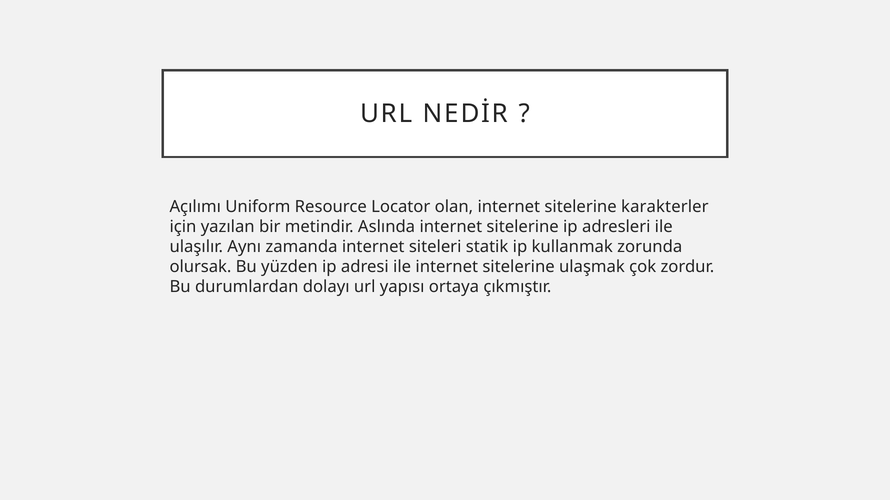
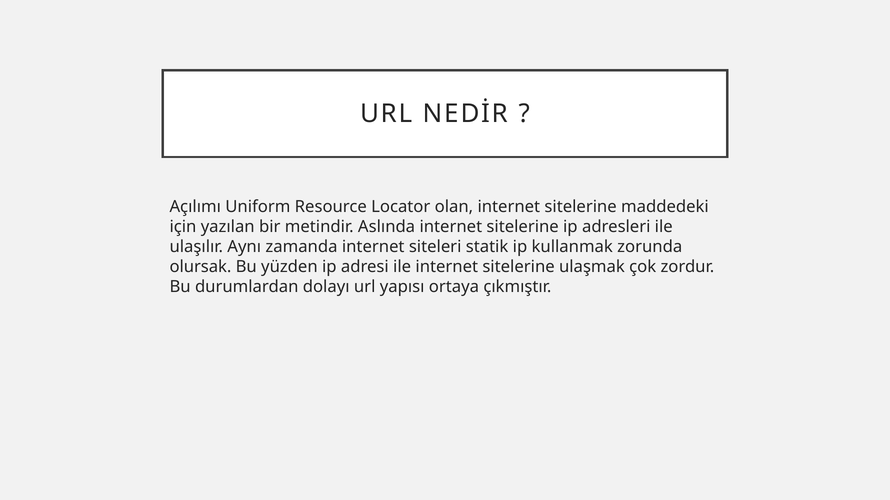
karakterler: karakterler -> maddedeki
